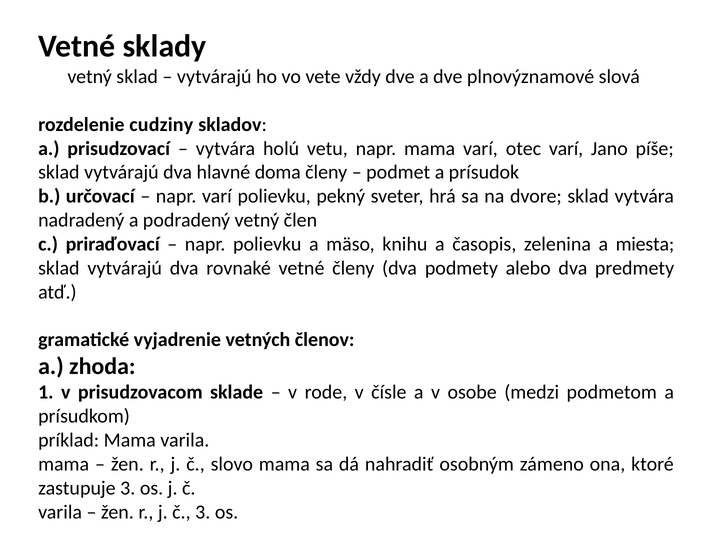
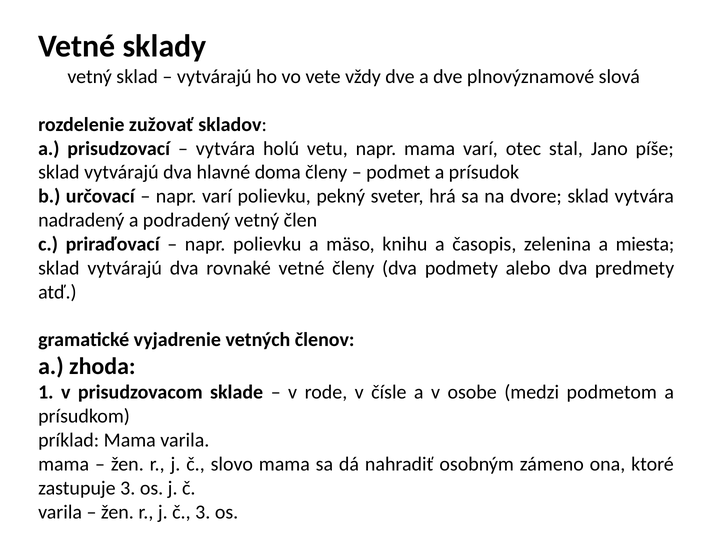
cudziny: cudziny -> zužovať
otec varí: varí -> stal
